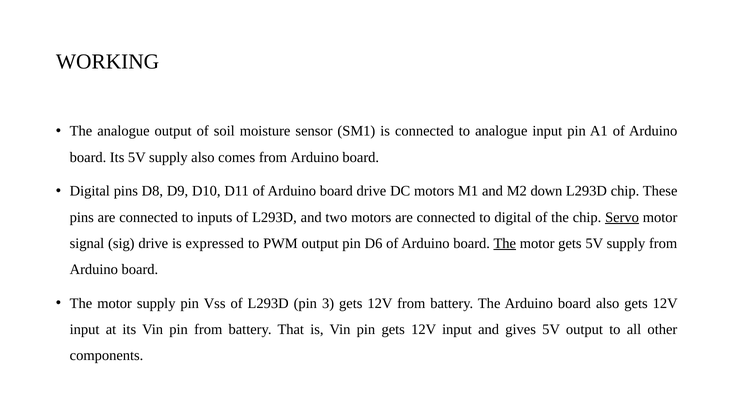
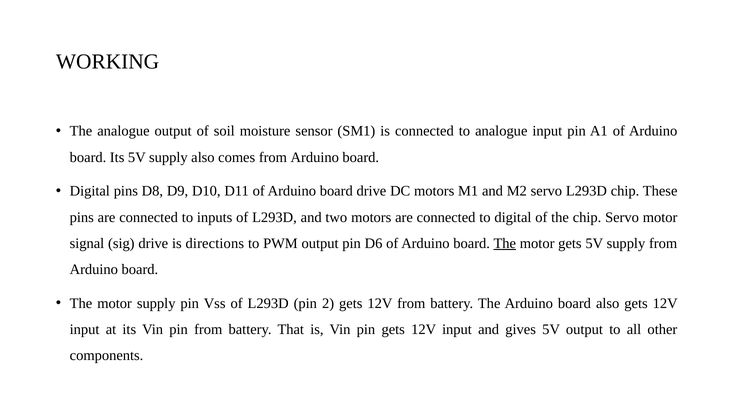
M2 down: down -> servo
Servo at (622, 217) underline: present -> none
expressed: expressed -> directions
3: 3 -> 2
